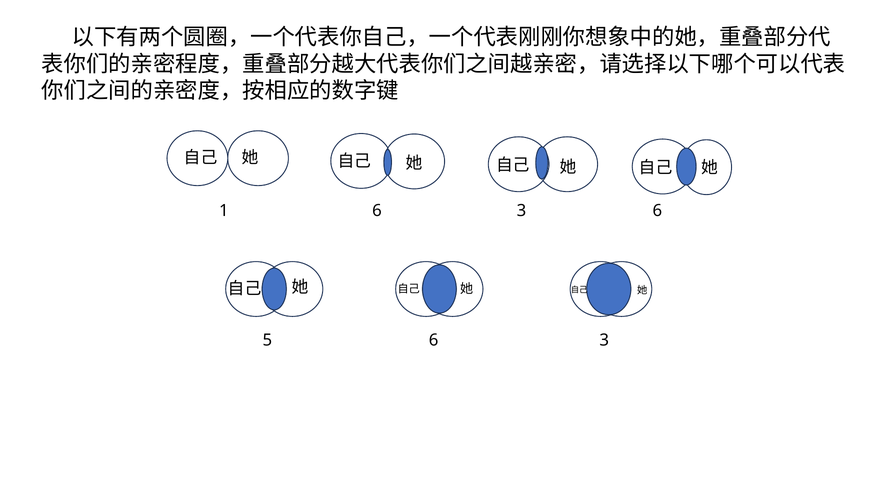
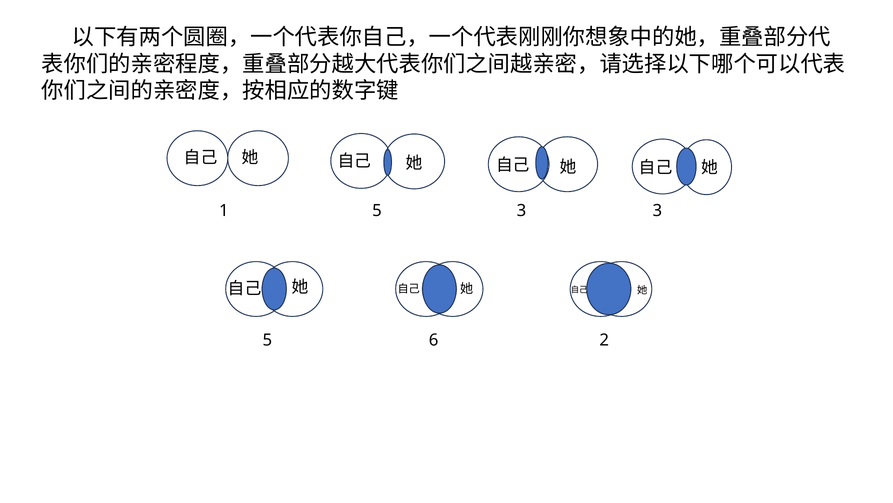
1 6: 6 -> 5
3 6: 6 -> 3
5 6 3: 3 -> 2
